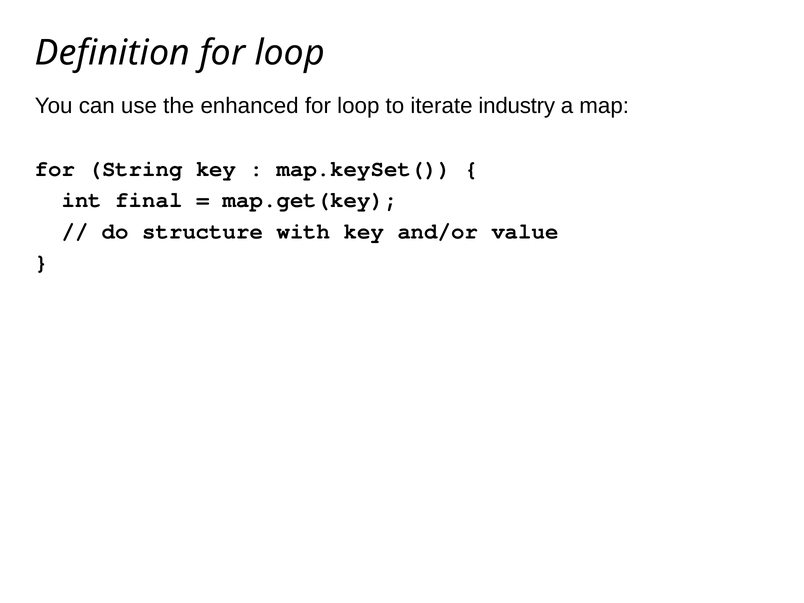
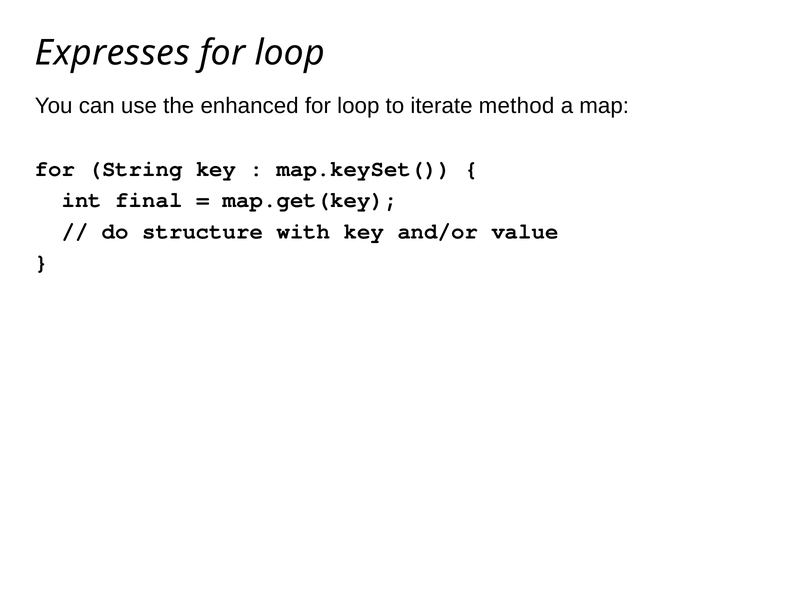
Definition: Definition -> Expresses
industry: industry -> method
